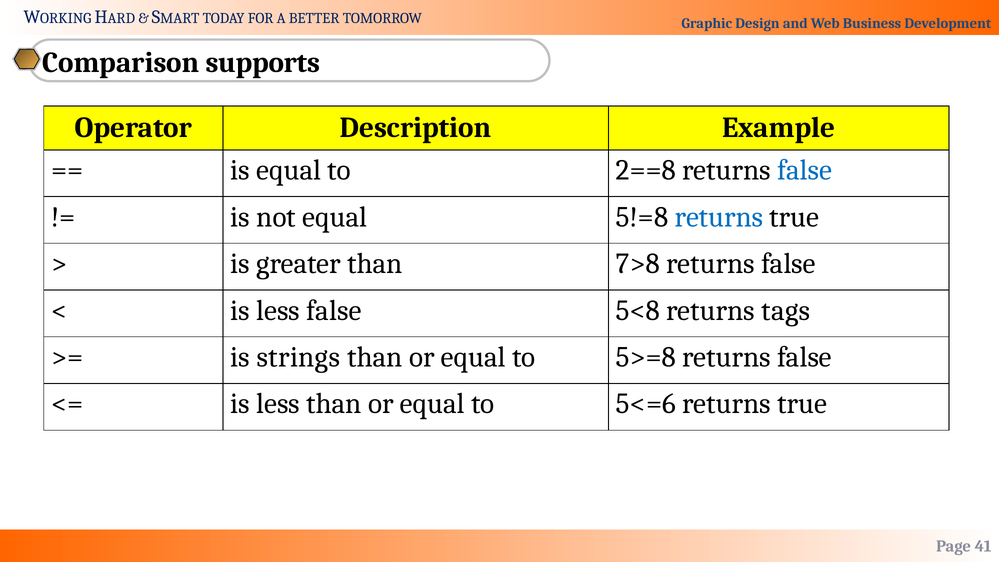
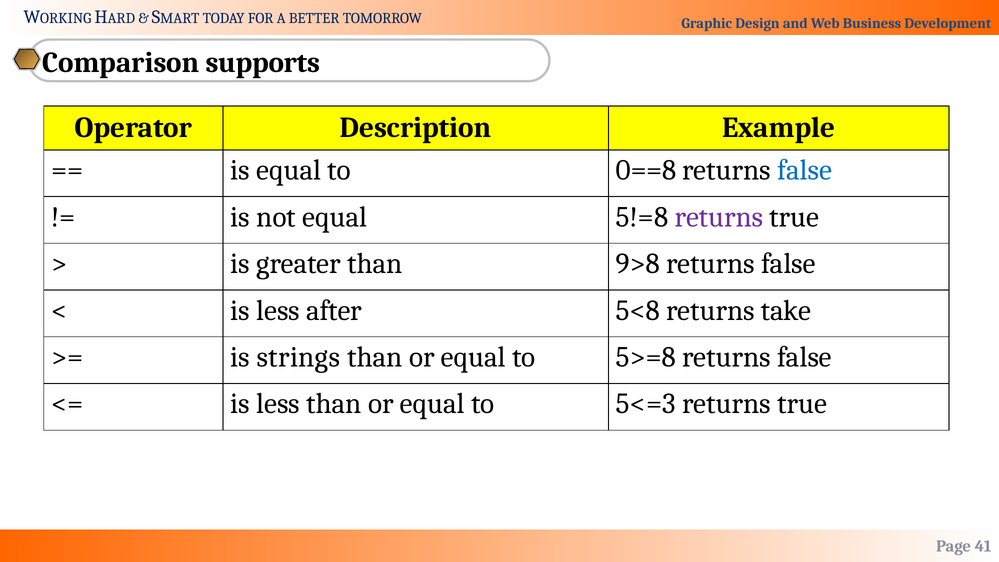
2==8: 2==8 -> 0==8
returns at (719, 217) colour: blue -> purple
7>8: 7>8 -> 9>8
less false: false -> after
tags: tags -> take
5<=6: 5<=6 -> 5<=3
